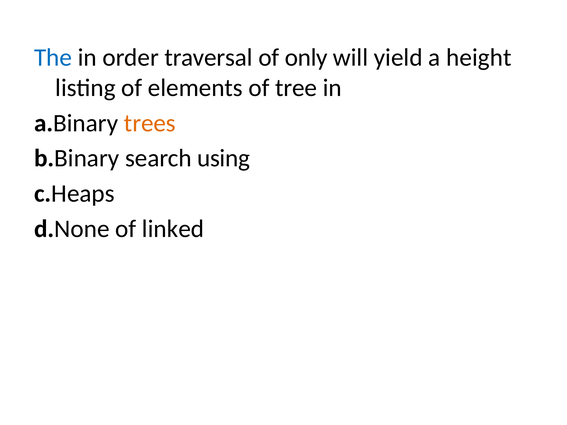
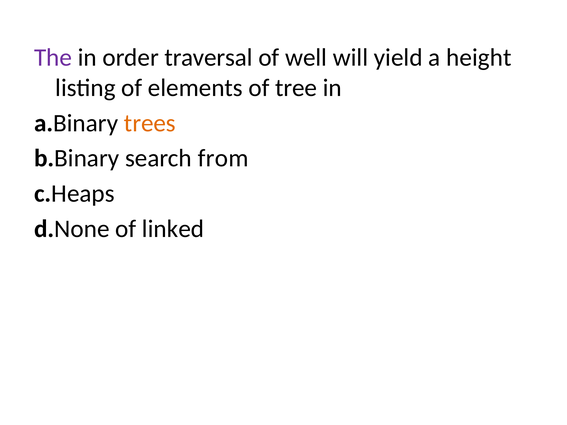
The colour: blue -> purple
only: only -> well
using: using -> from
